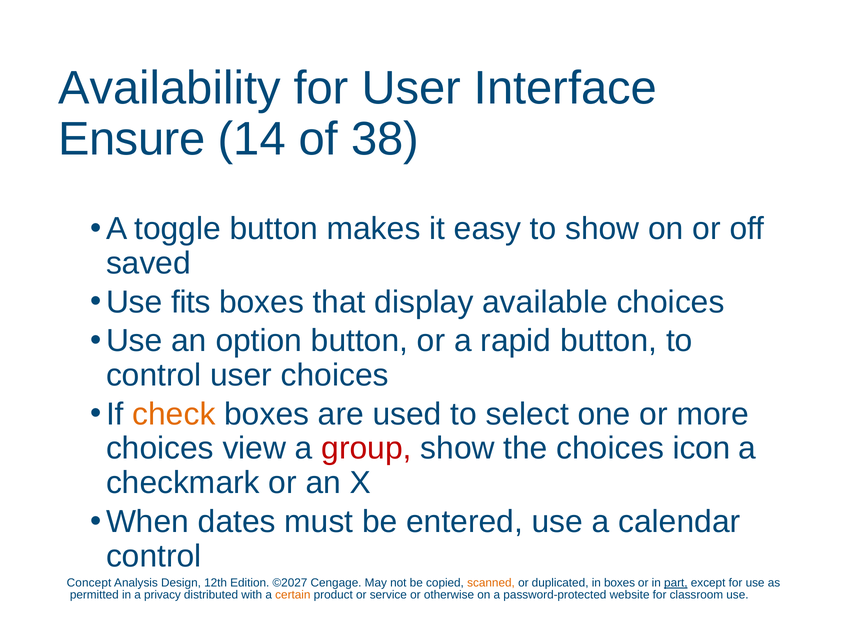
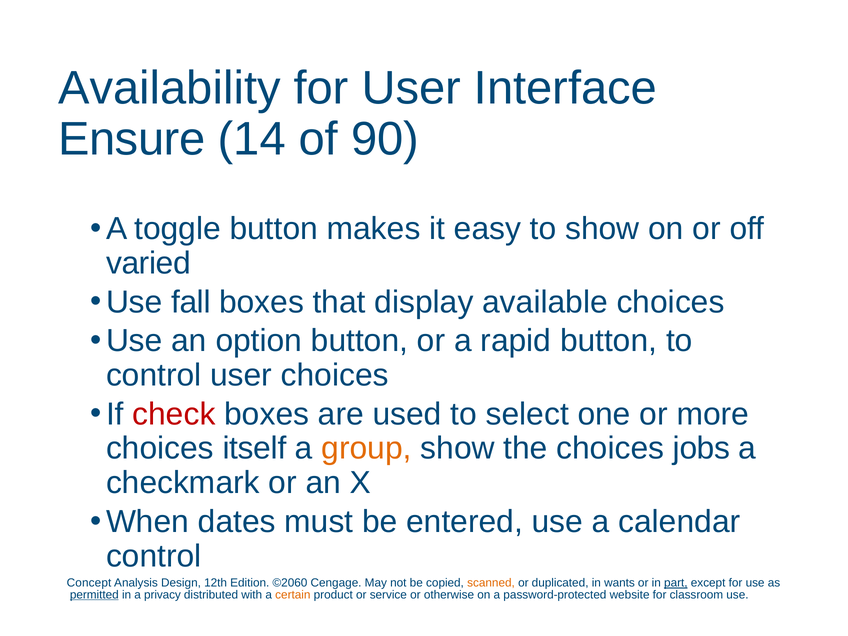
38: 38 -> 90
saved: saved -> varied
fits: fits -> fall
check colour: orange -> red
view: view -> itself
group colour: red -> orange
icon: icon -> jobs
©2027: ©2027 -> ©2060
in boxes: boxes -> wants
permitted underline: none -> present
